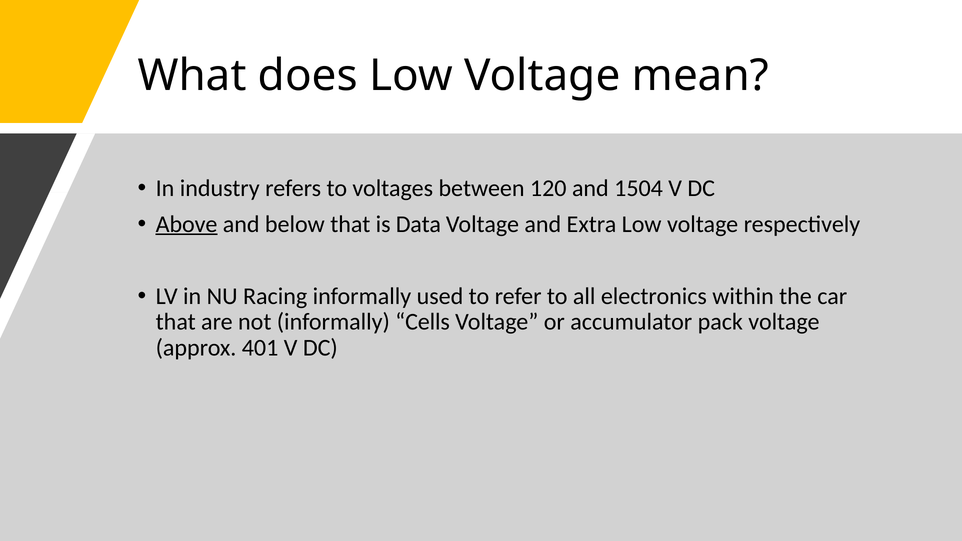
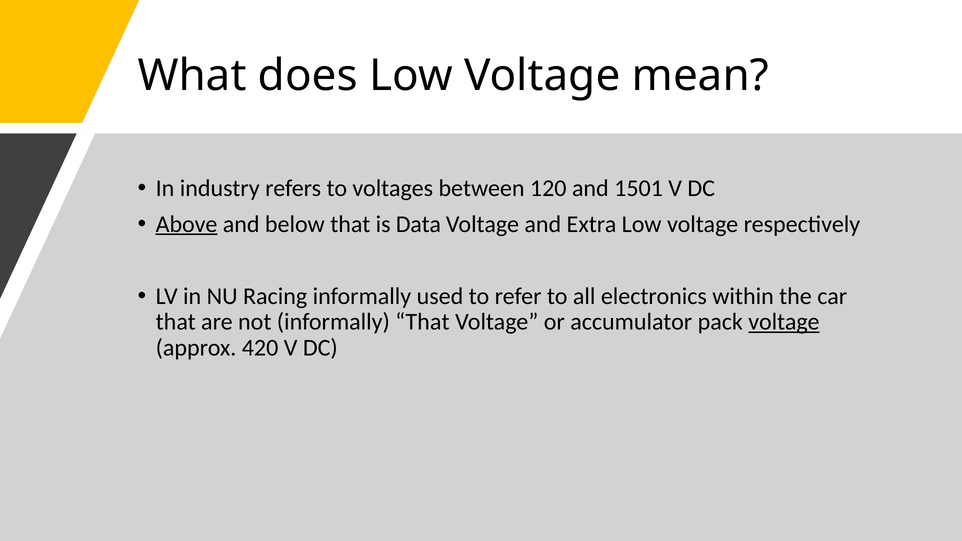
1504: 1504 -> 1501
informally Cells: Cells -> That
voltage at (784, 322) underline: none -> present
401: 401 -> 420
